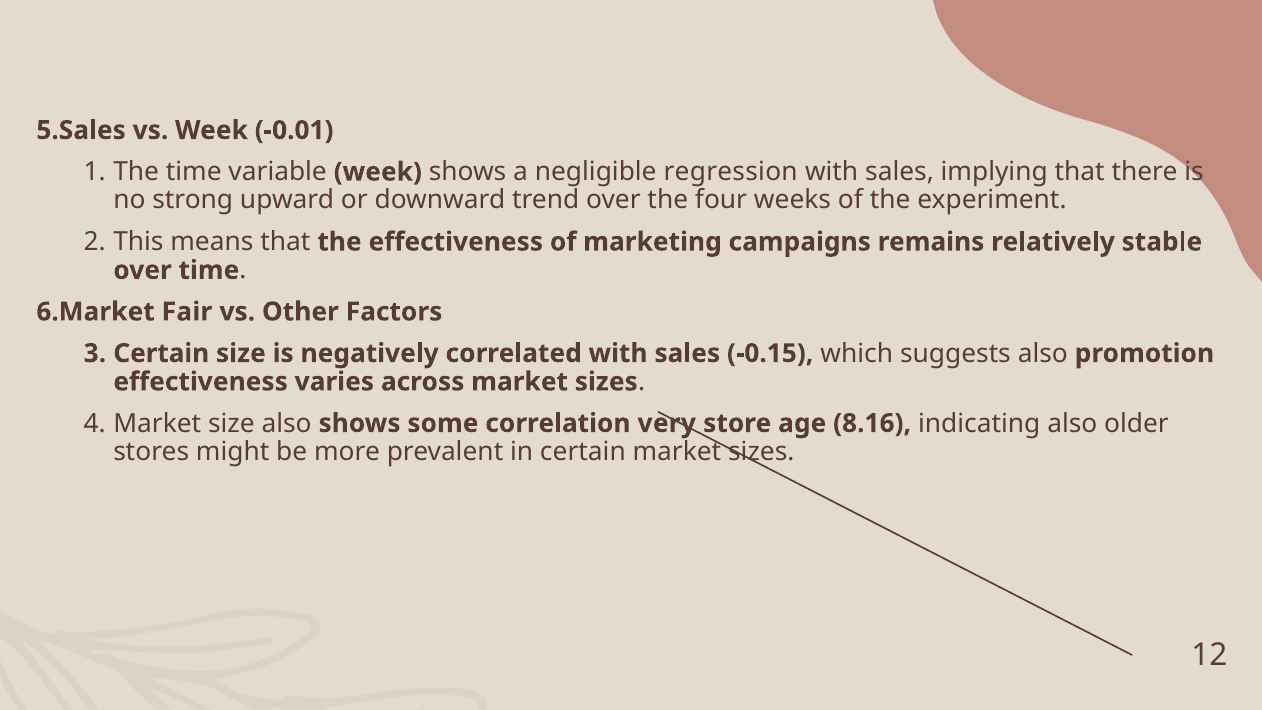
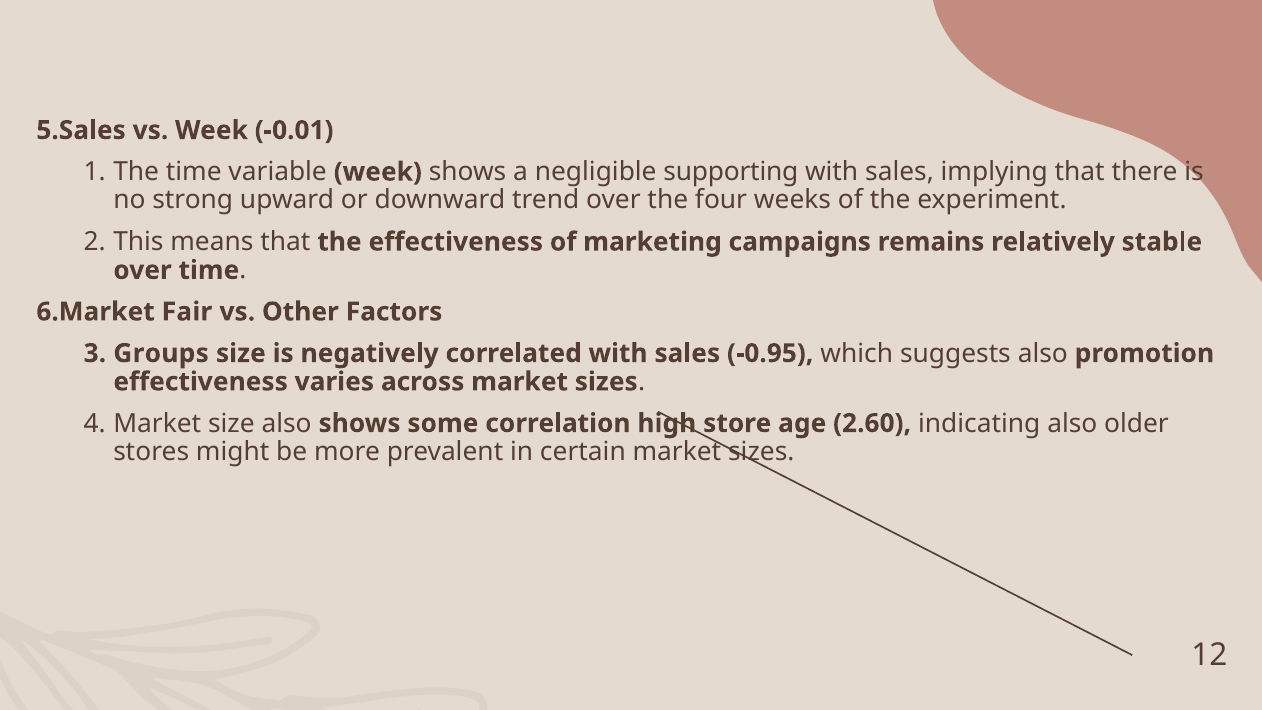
regression: regression -> supporting
Certain at (161, 353): Certain -> Groups
-0.15: -0.15 -> -0.95
very: very -> high
8.16: 8.16 -> 2.60
